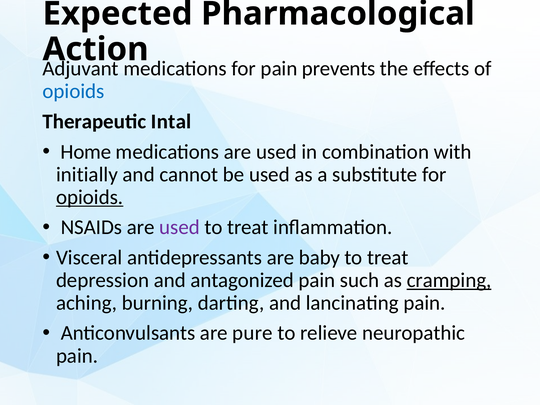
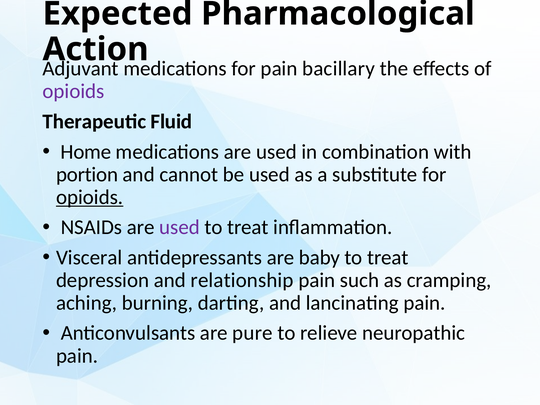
prevents: prevents -> bacillary
opioids at (73, 91) colour: blue -> purple
Intal: Intal -> Fluid
initially: initially -> portion
antagonized: antagonized -> relationship
cramping underline: present -> none
